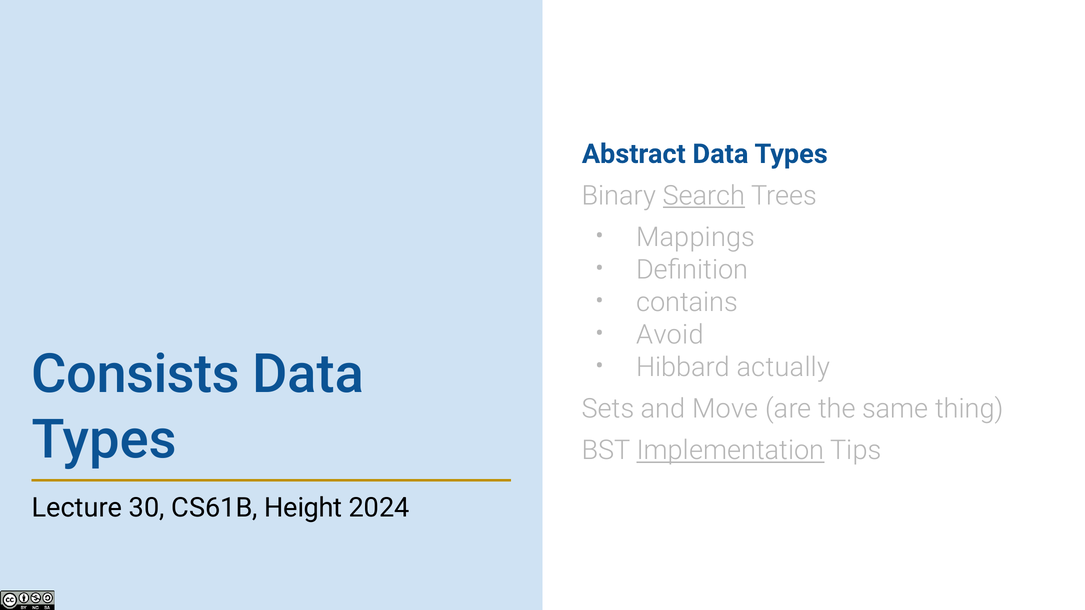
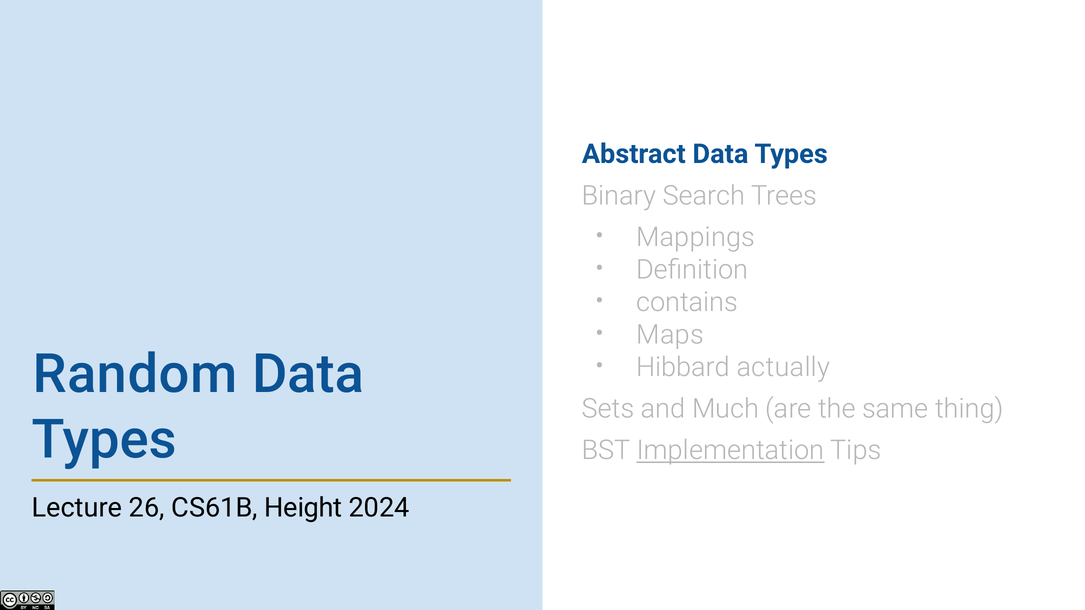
Search underline: present -> none
Avoid: Avoid -> Maps
Consists: Consists -> Random
Move: Move -> Much
30: 30 -> 26
